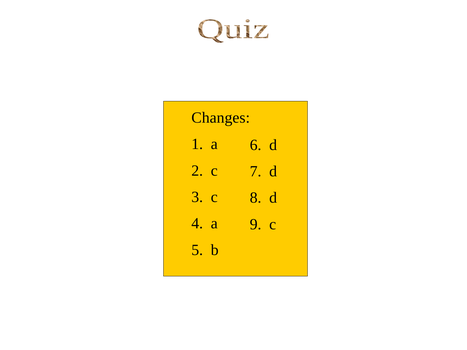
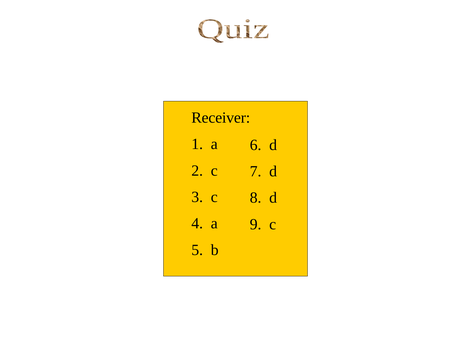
Changes: Changes -> Receiver
